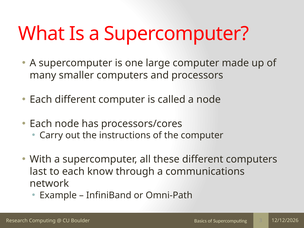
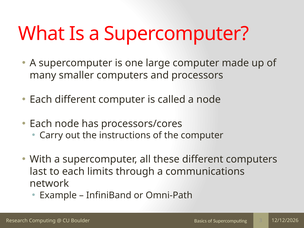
know: know -> limits
